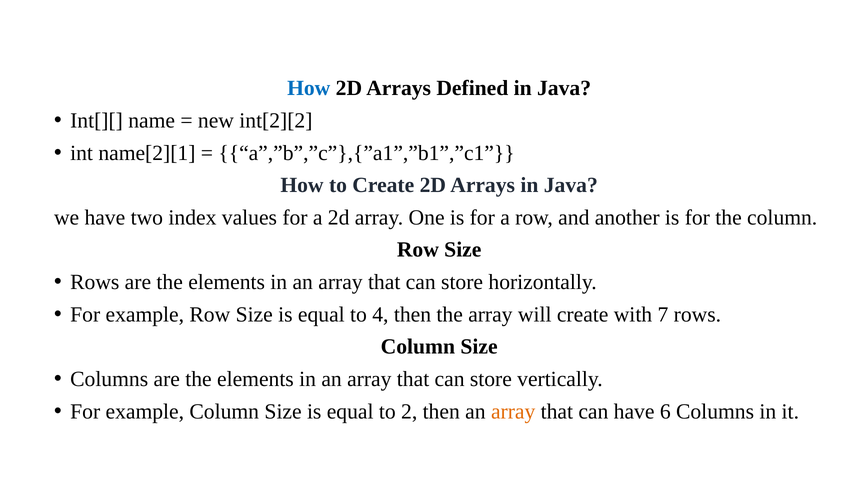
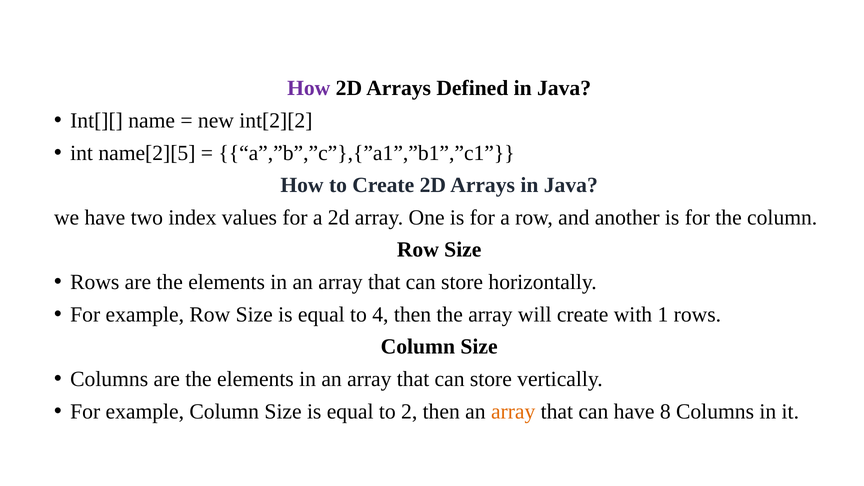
How at (309, 88) colour: blue -> purple
name[2][1: name[2][1 -> name[2][5
7: 7 -> 1
6: 6 -> 8
